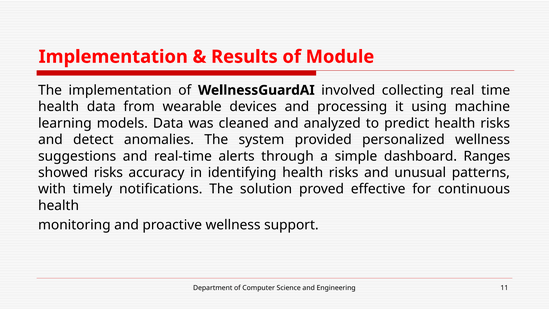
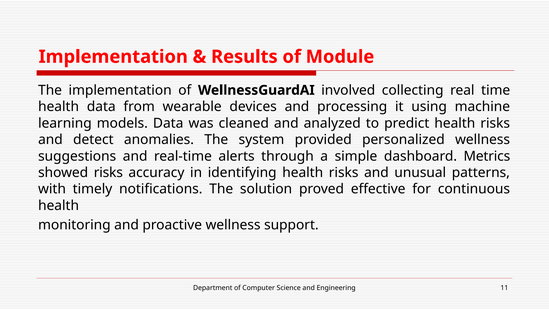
Ranges: Ranges -> Metrics
